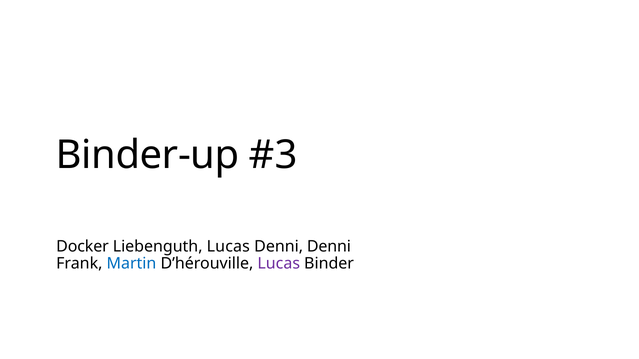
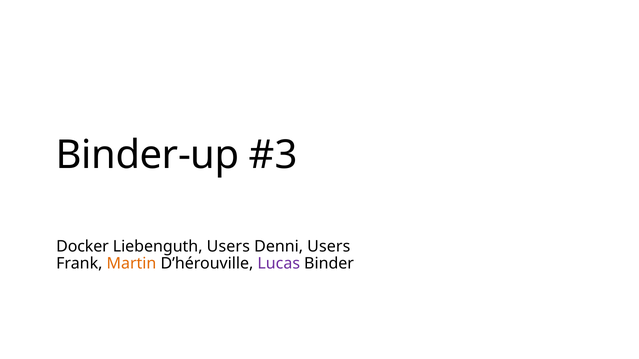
Liebenguth Lucas: Lucas -> Users
Denni Denni: Denni -> Users
Martin colour: blue -> orange
